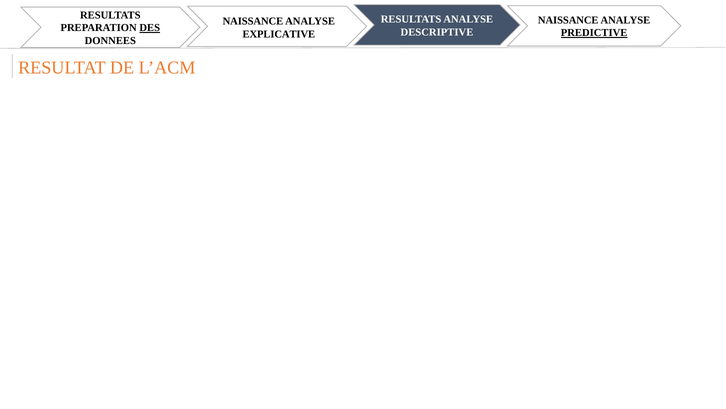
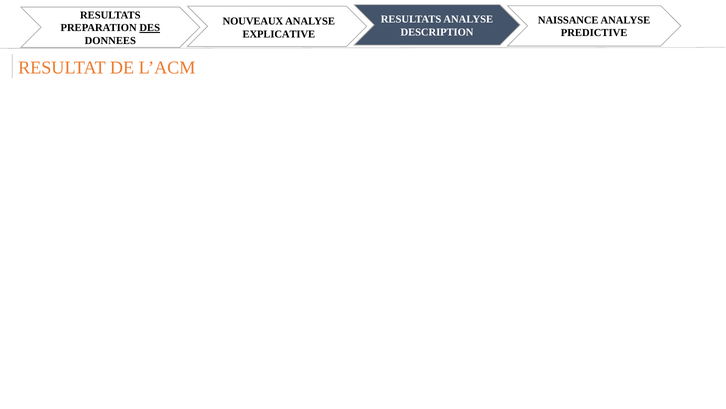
NAISSANCE at (253, 21): NAISSANCE -> NOUVEAUX
DESCRIPTIVE: DESCRIPTIVE -> DESCRIPTION
PREDICTIVE underline: present -> none
